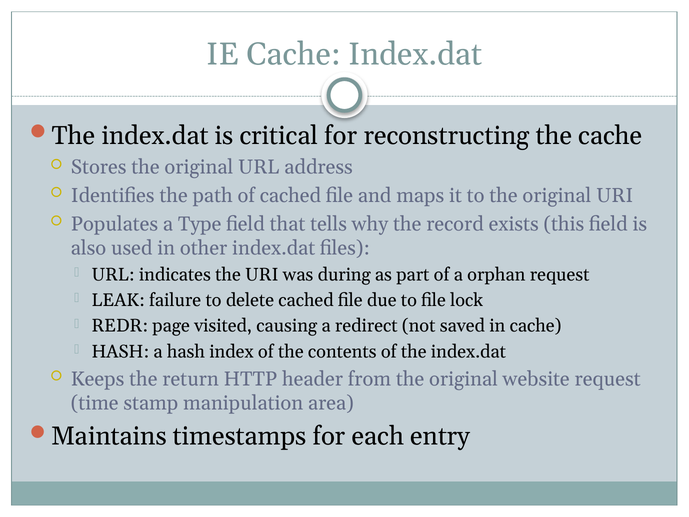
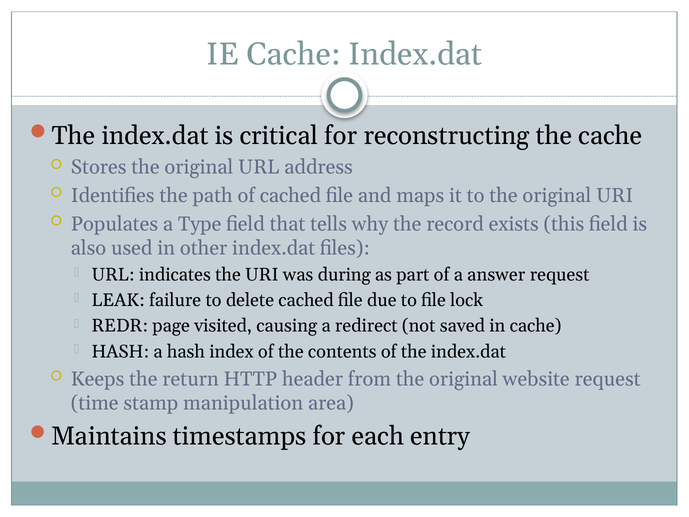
orphan: orphan -> answer
